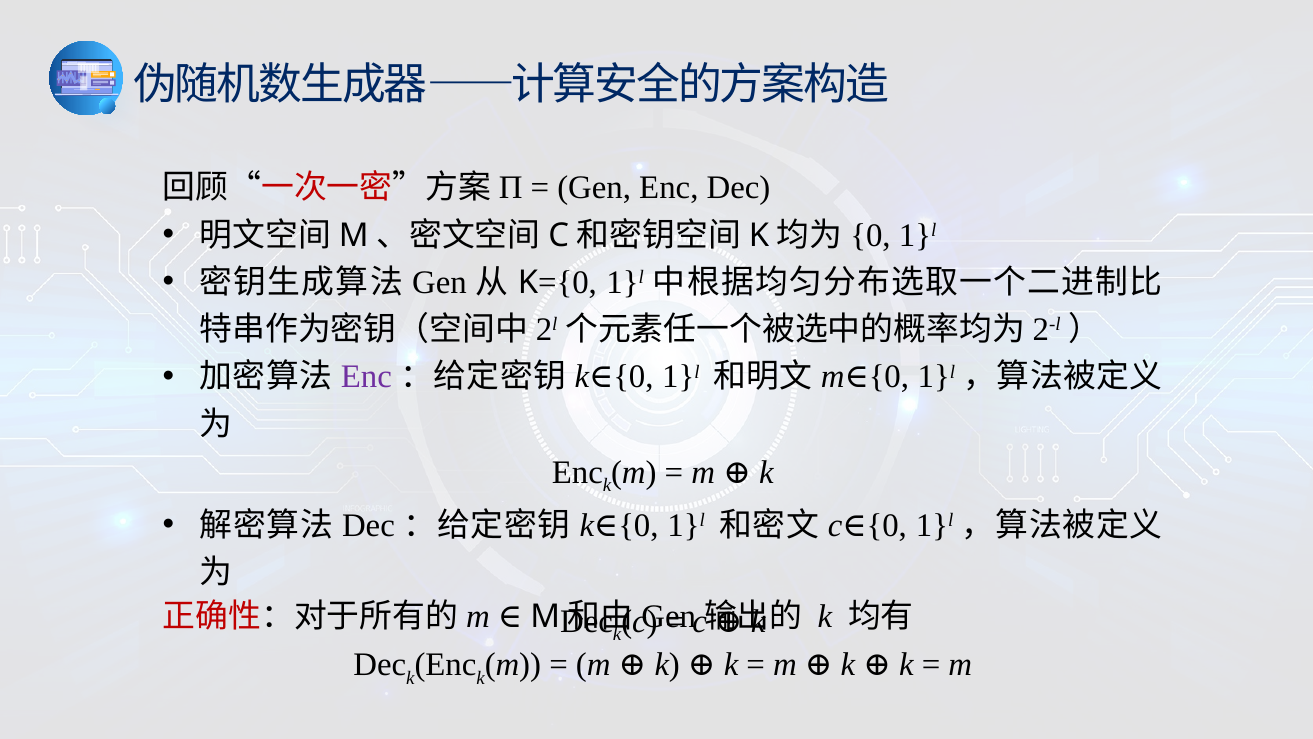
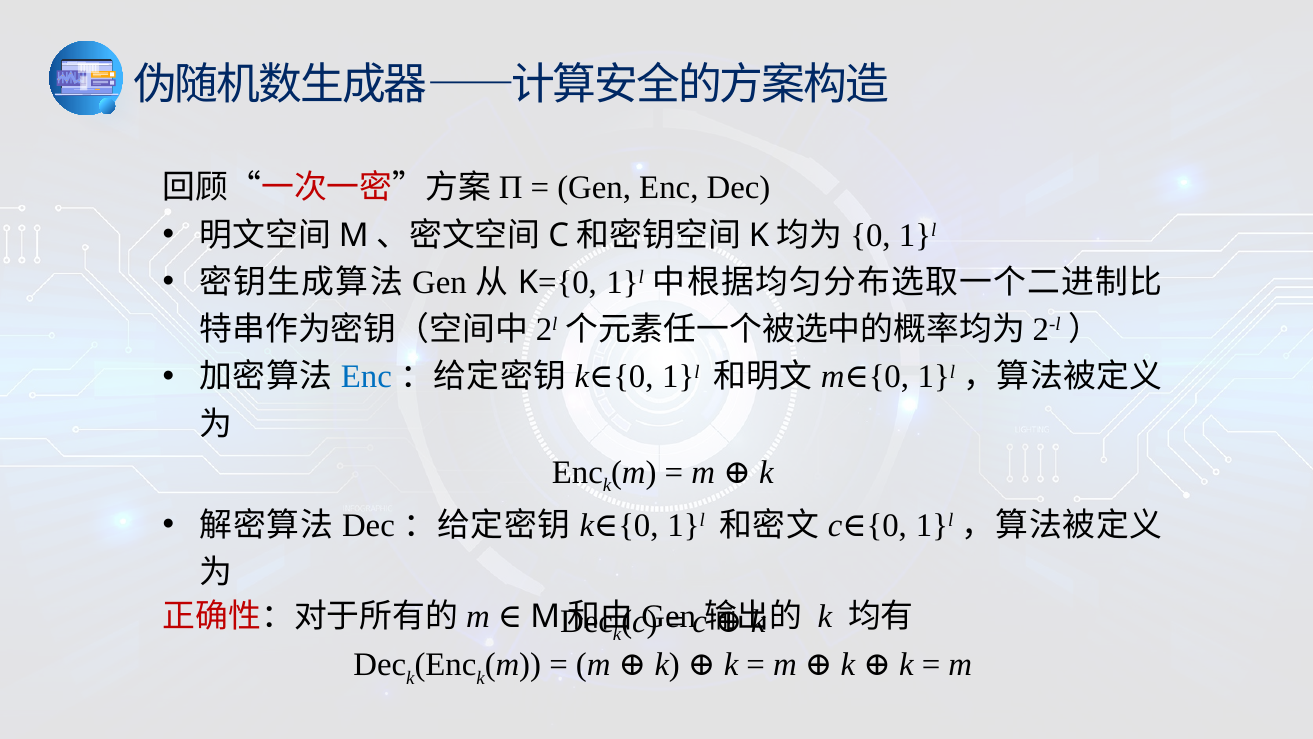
Enc at (366, 377) colour: purple -> blue
